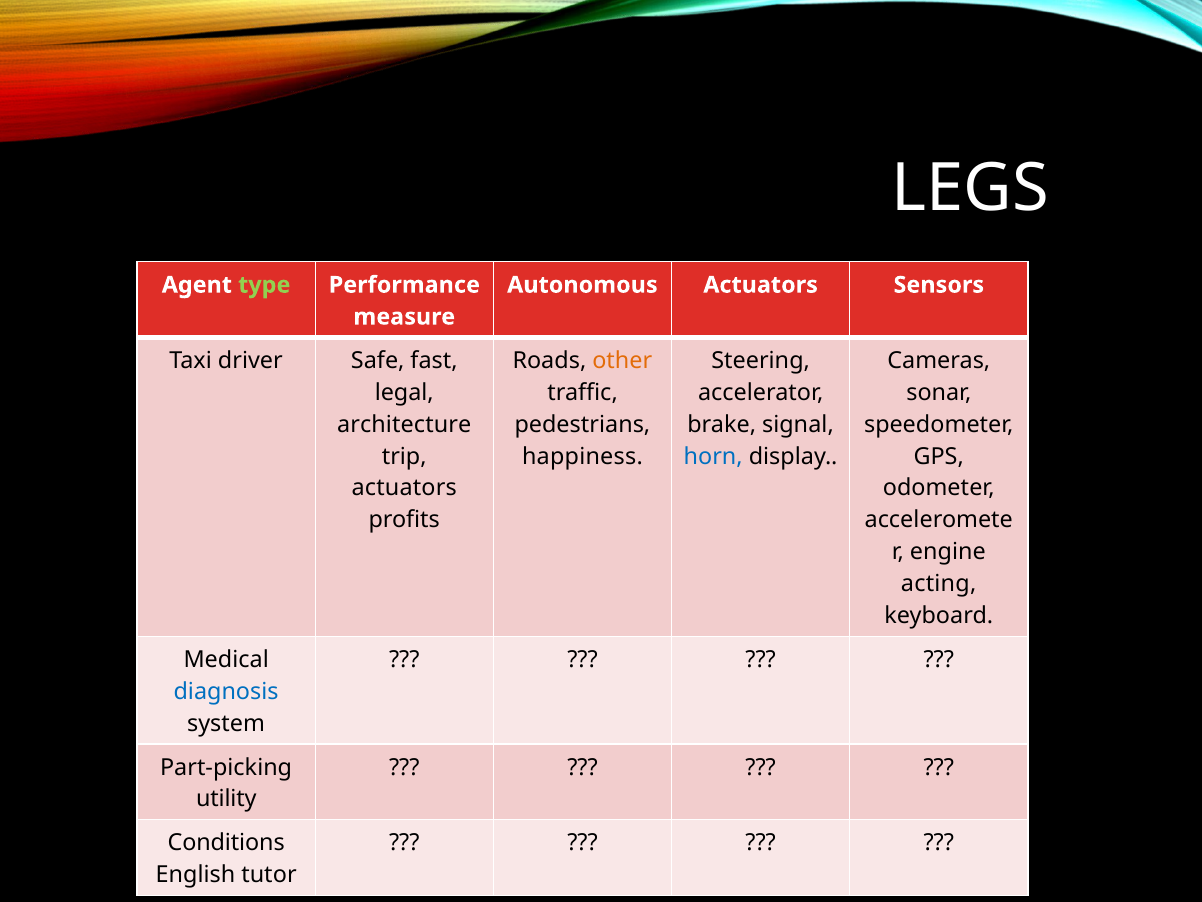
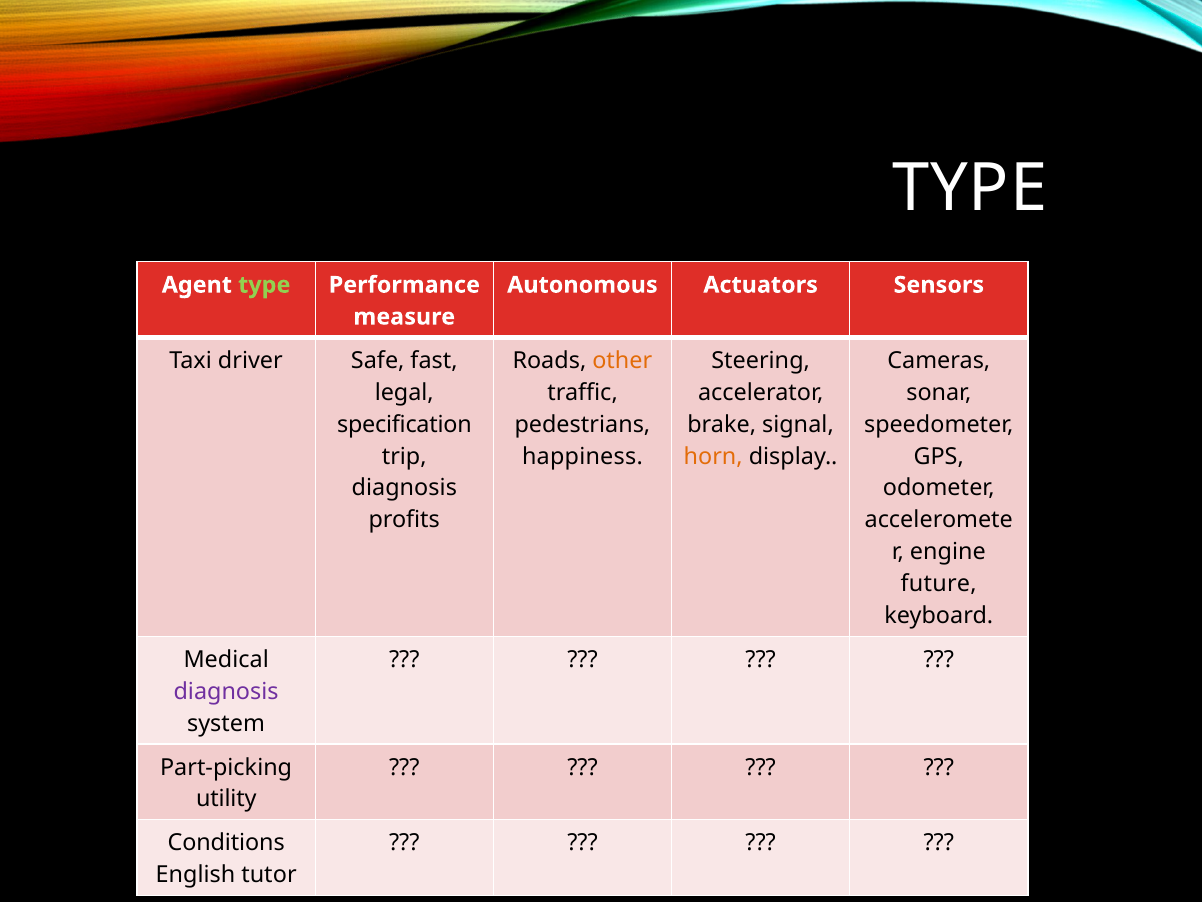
LEGS at (970, 188): LEGS -> TYPE
architecture: architecture -> specification
horn colour: blue -> orange
actuators at (404, 488): actuators -> diagnosis
acting: acting -> future
diagnosis at (226, 691) colour: blue -> purple
